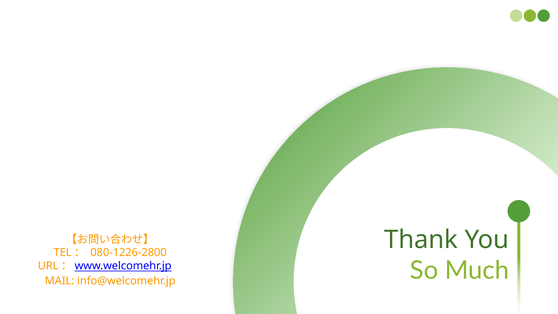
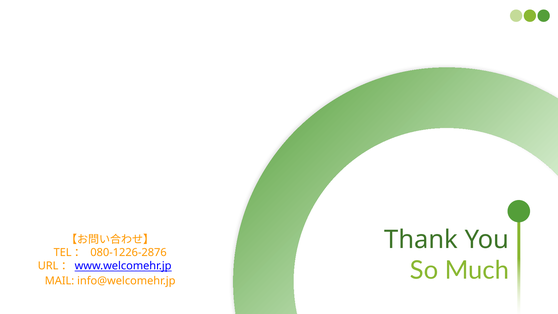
080-1226-2800: 080-1226-2800 -> 080-1226-2876
